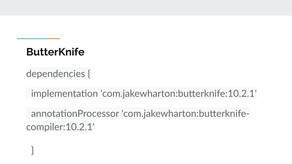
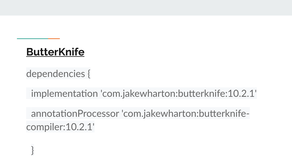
ButterKnife underline: none -> present
